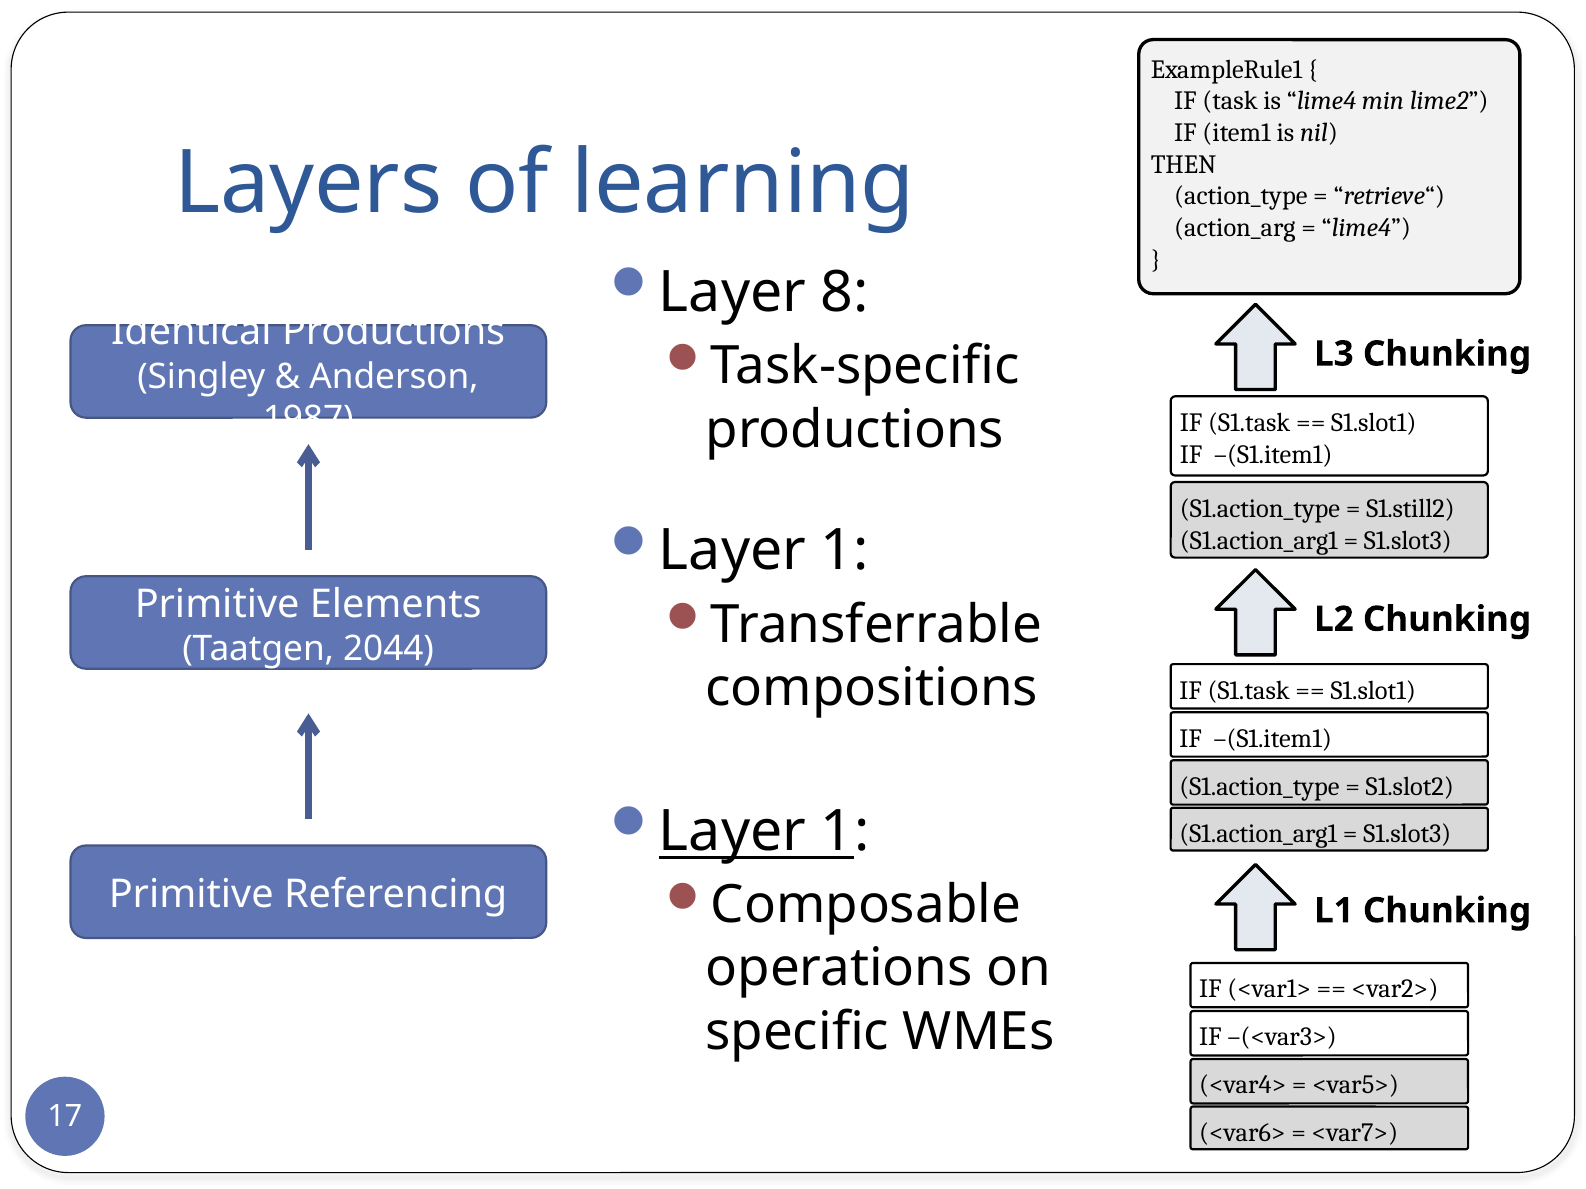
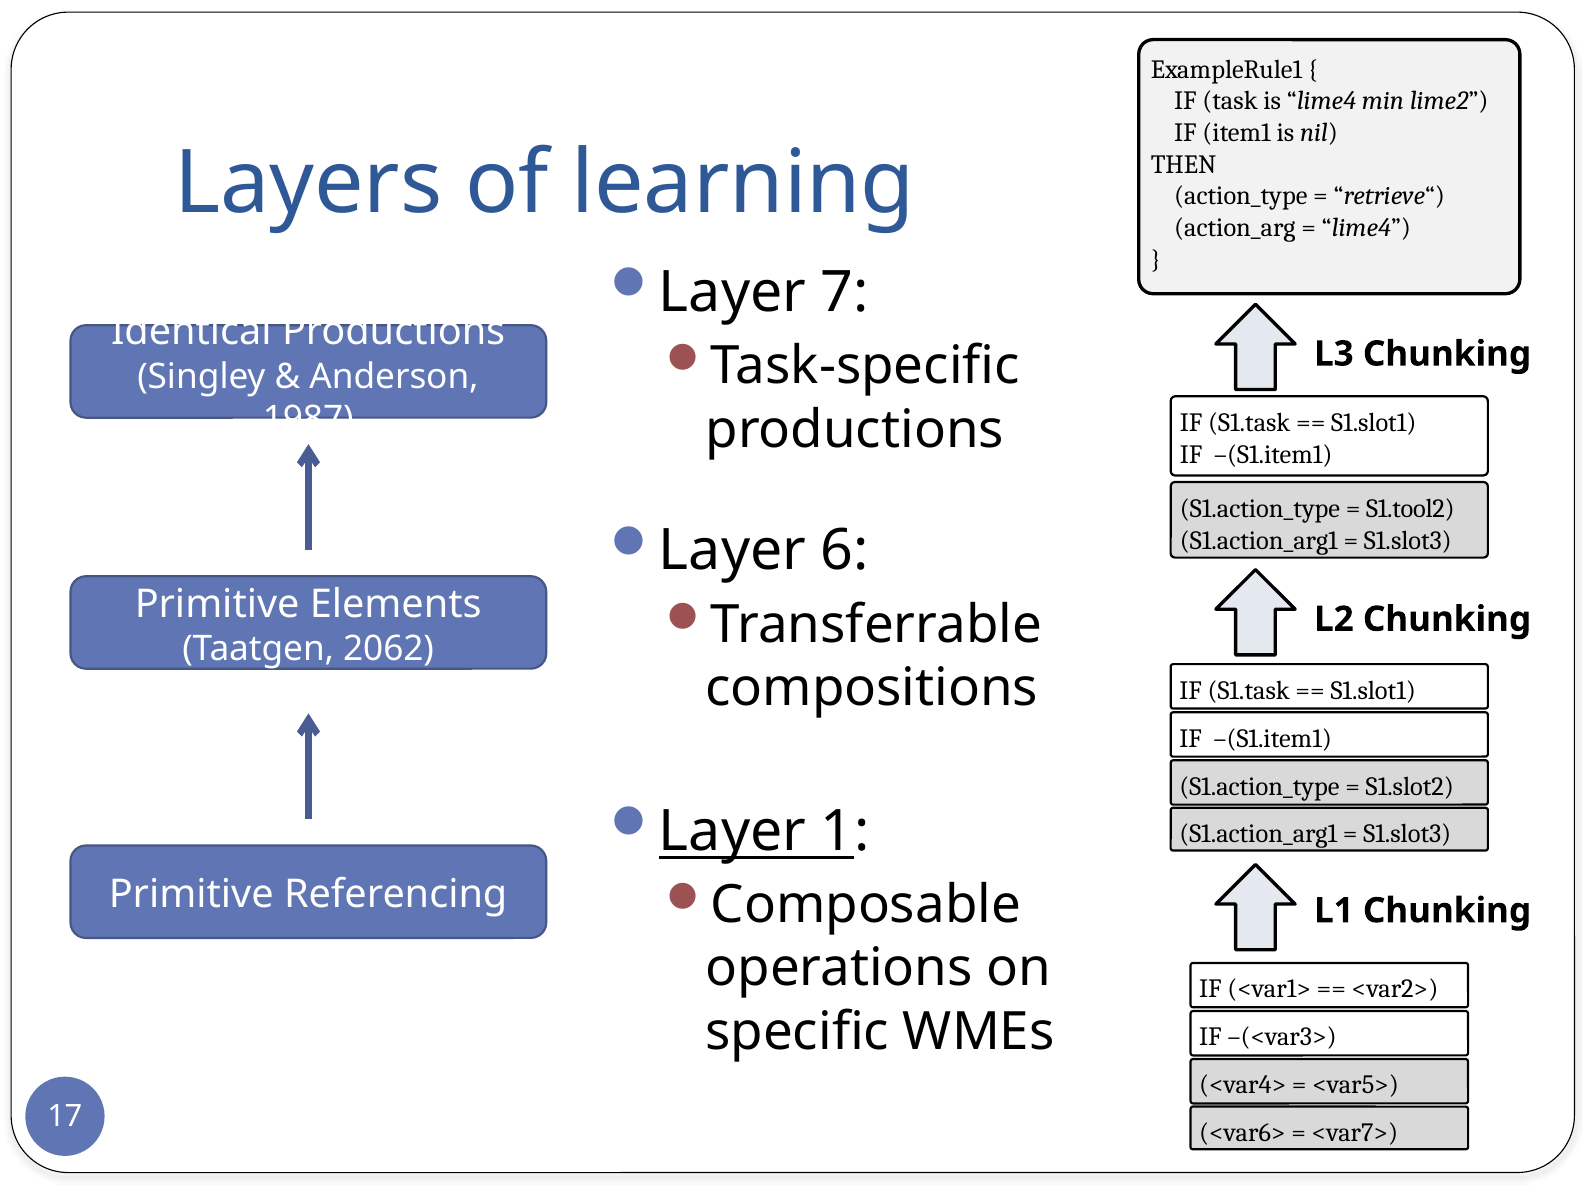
8: 8 -> 7
S1.still2: S1.still2 -> S1.tool2
1 at (845, 551): 1 -> 6
2044: 2044 -> 2062
